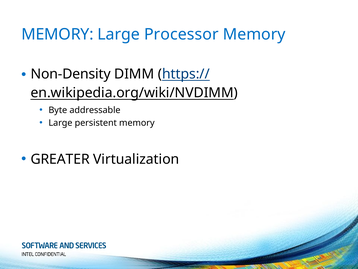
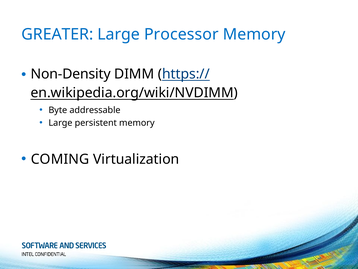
MEMORY at (57, 34): MEMORY -> GREATER
GREATER: GREATER -> COMING
